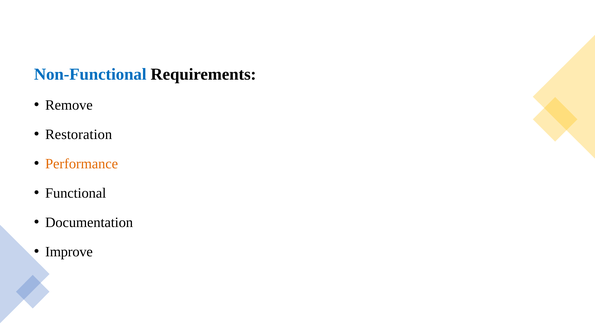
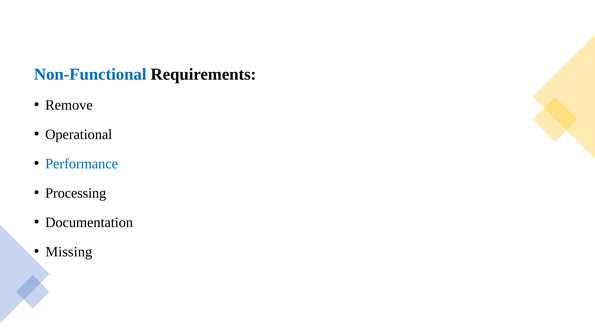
Restoration: Restoration -> Operational
Performance colour: orange -> blue
Functional: Functional -> Processing
Improve: Improve -> Missing
